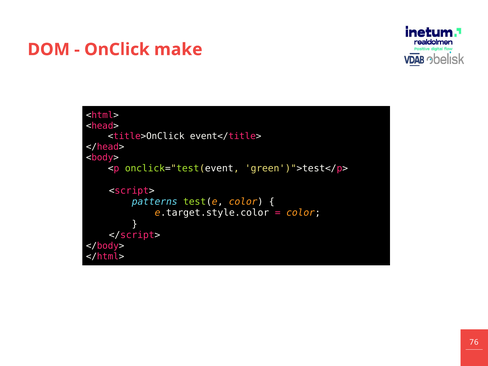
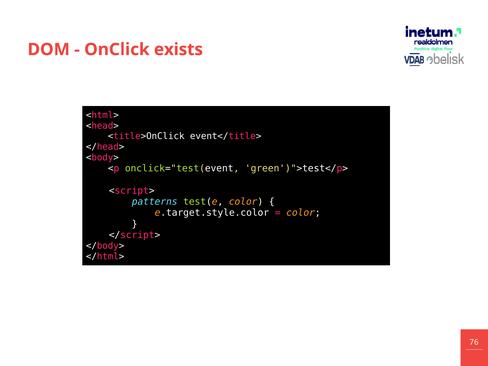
make: make -> exists
